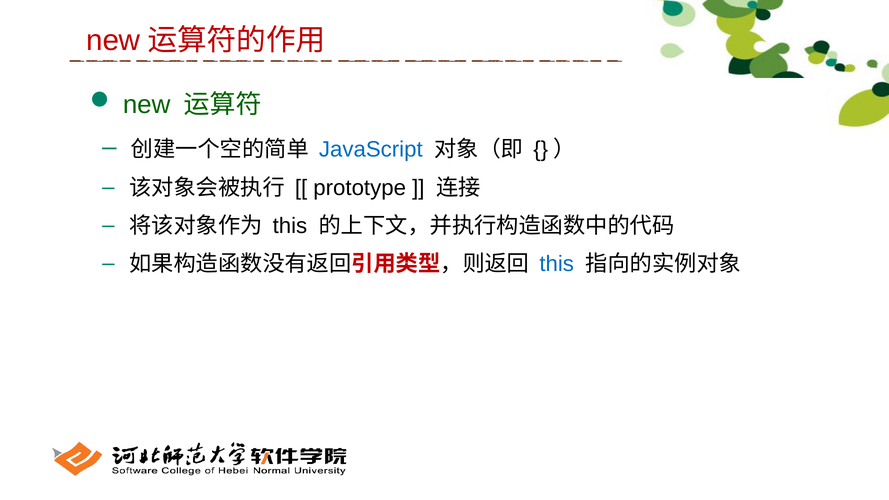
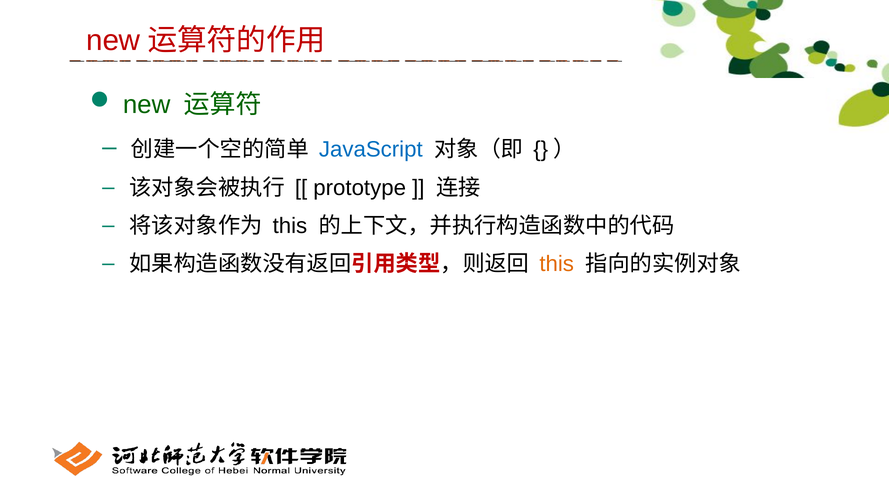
this at (557, 264) colour: blue -> orange
